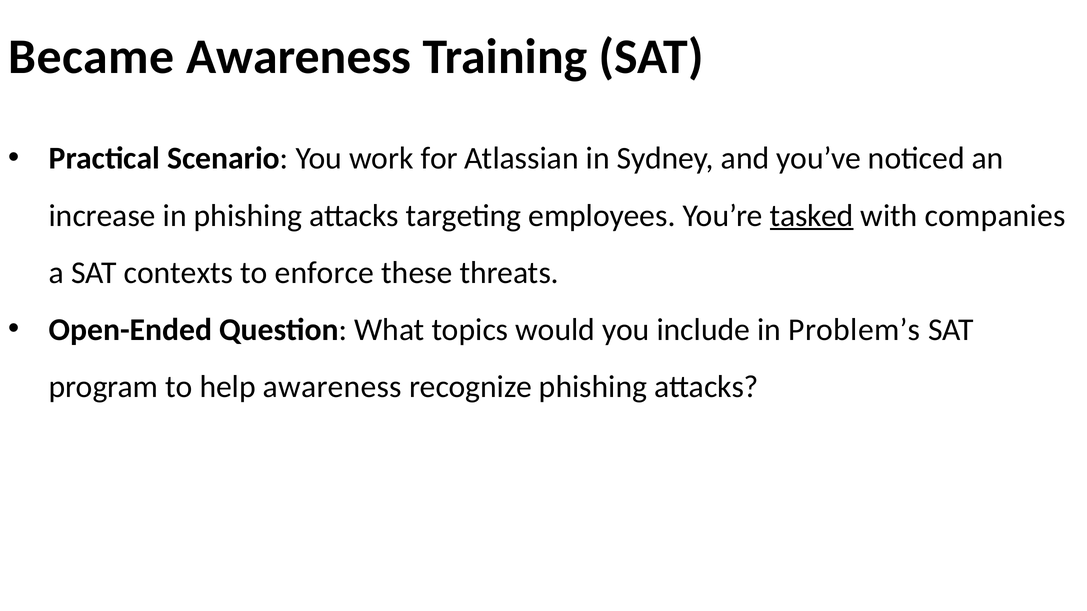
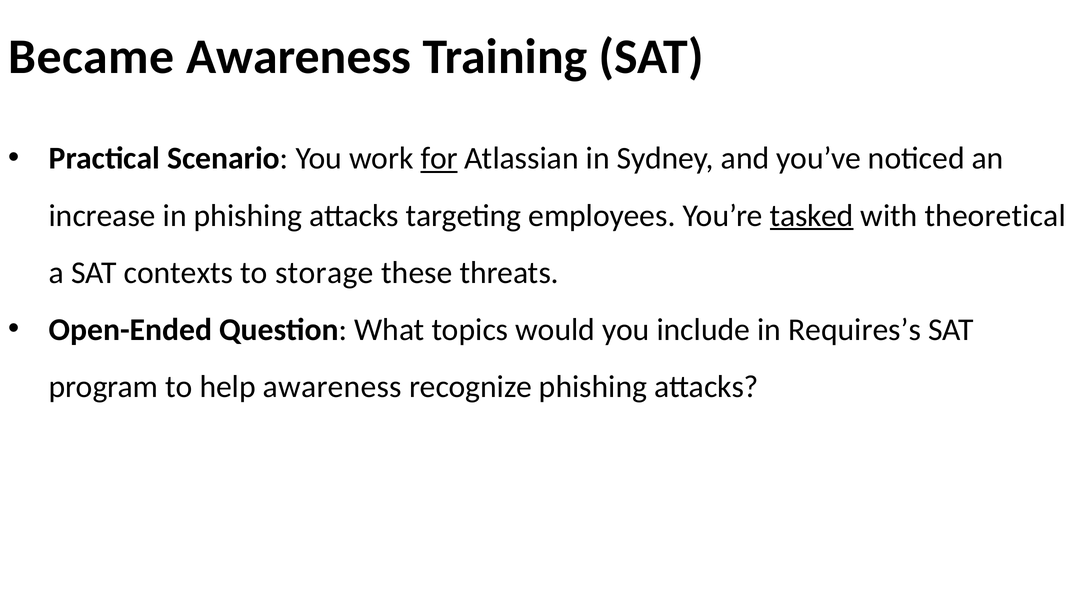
for underline: none -> present
companies: companies -> theoretical
enforce: enforce -> storage
Problem’s: Problem’s -> Requires’s
